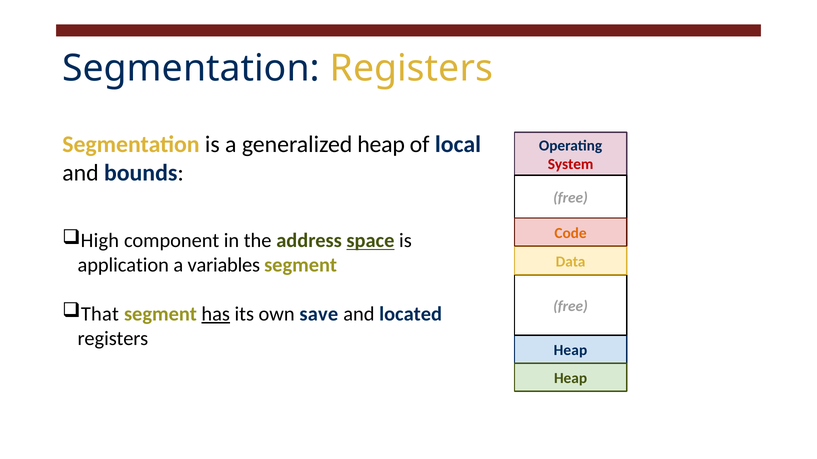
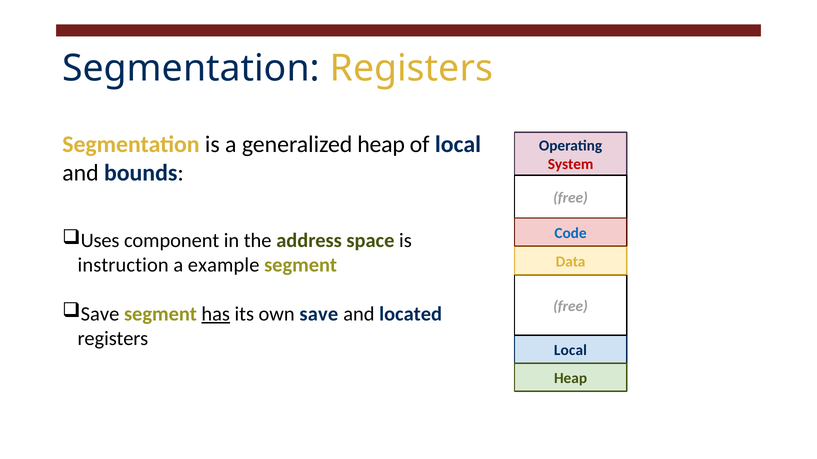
Code colour: orange -> blue
High: High -> Uses
space underline: present -> none
application: application -> instruction
variables: variables -> example
That at (100, 314): That -> Save
Heap at (570, 351): Heap -> Local
